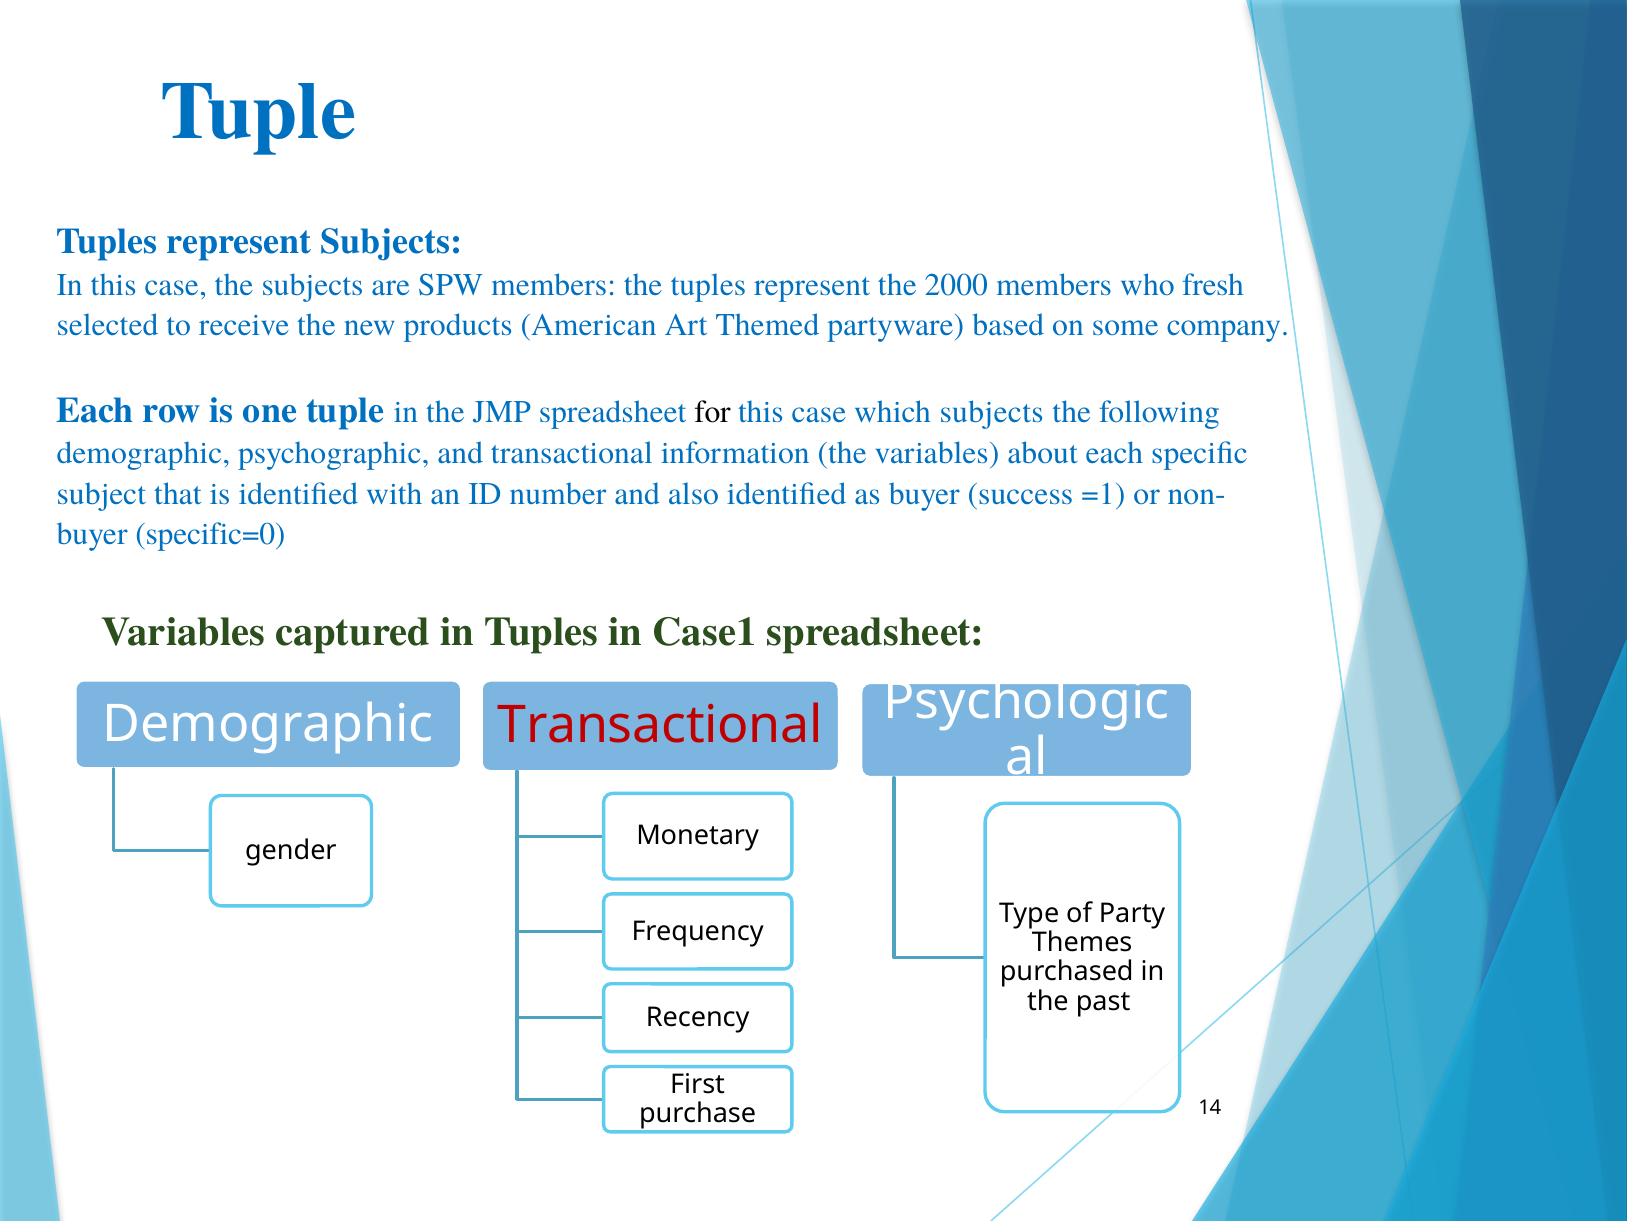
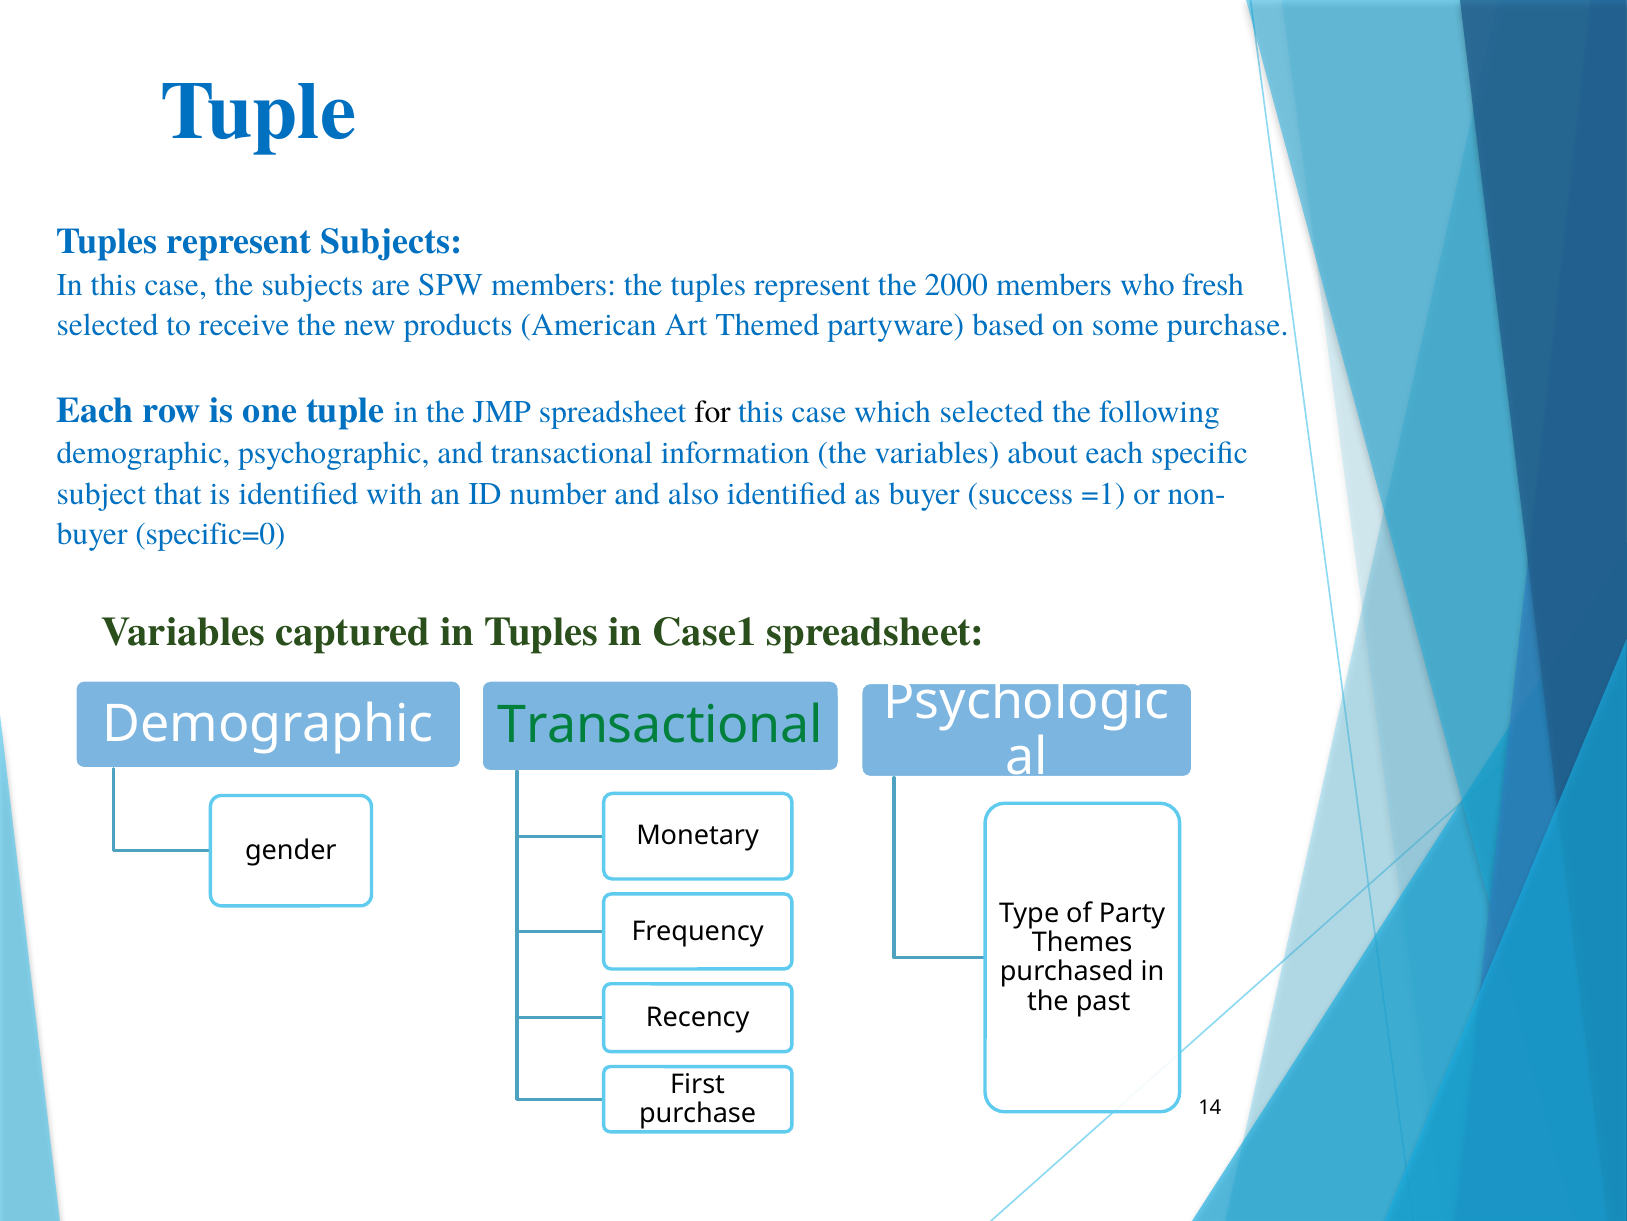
some company: company -> purchase
which subjects: subjects -> selected
Transactional at (660, 725) colour: red -> green
